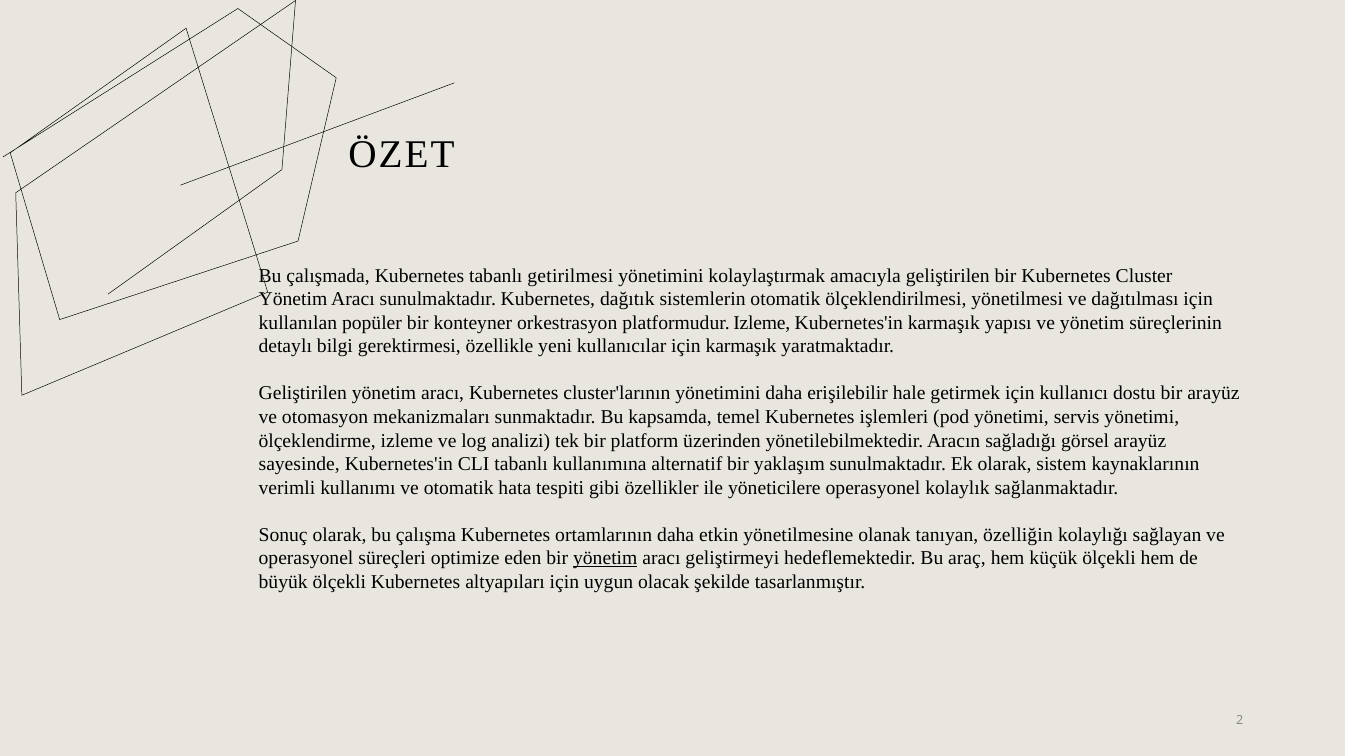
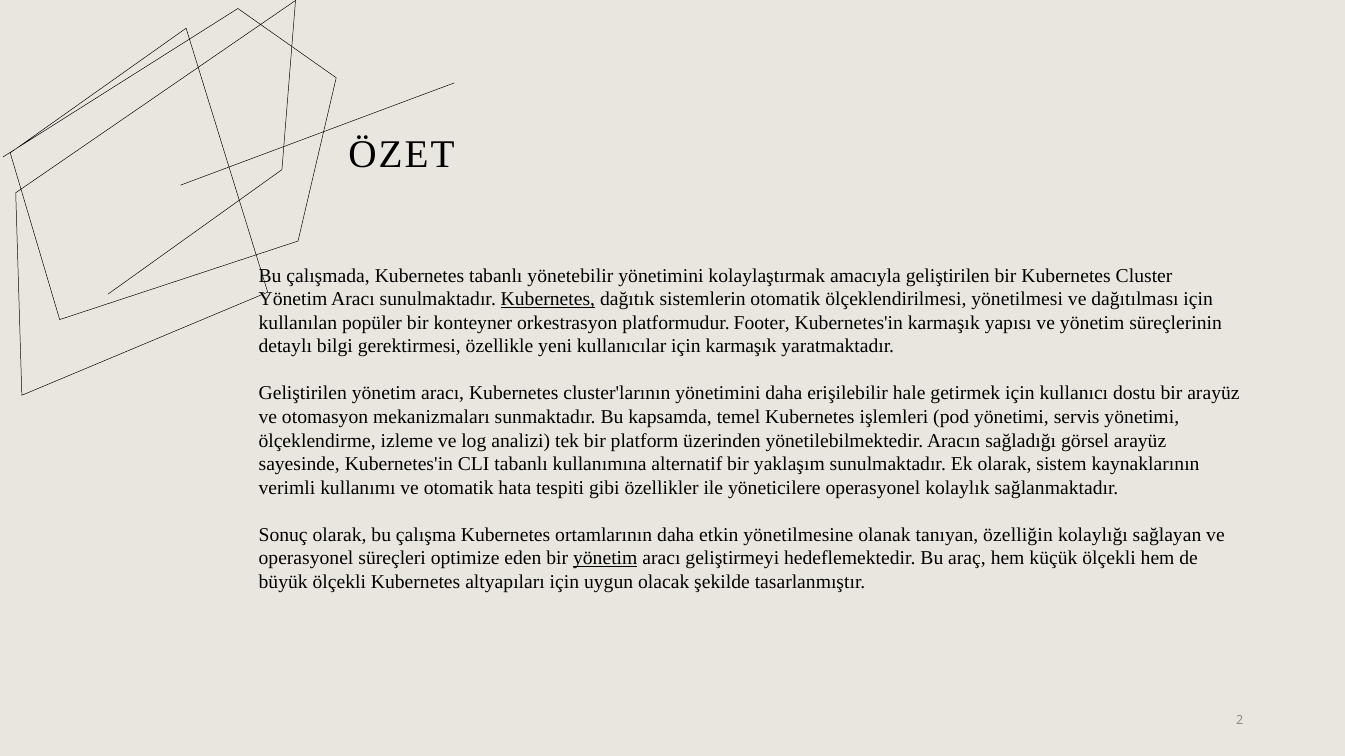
getirilmesi: getirilmesi -> yönetebilir
Kubernetes at (548, 300) underline: none -> present
platformudur Izleme: Izleme -> Footer
